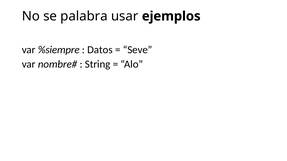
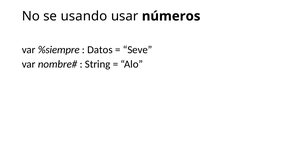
palabra: palabra -> usando
ejemplos: ejemplos -> números
